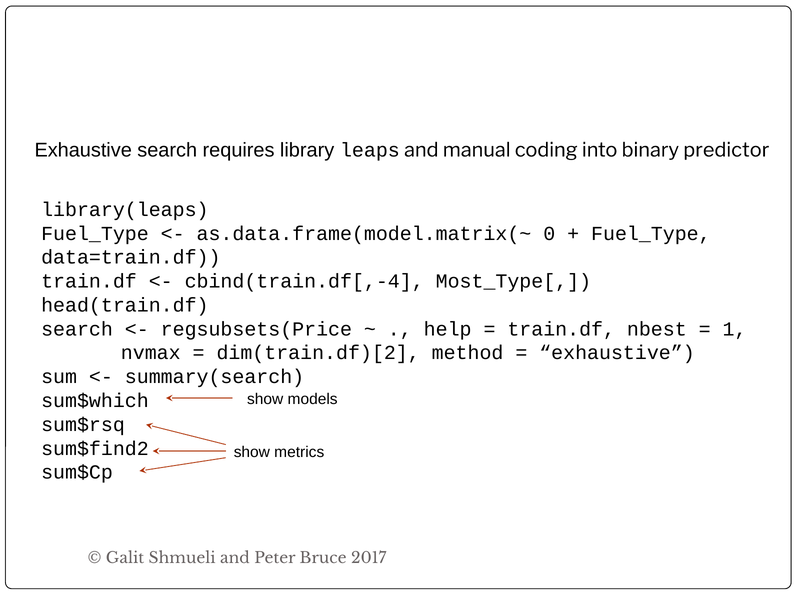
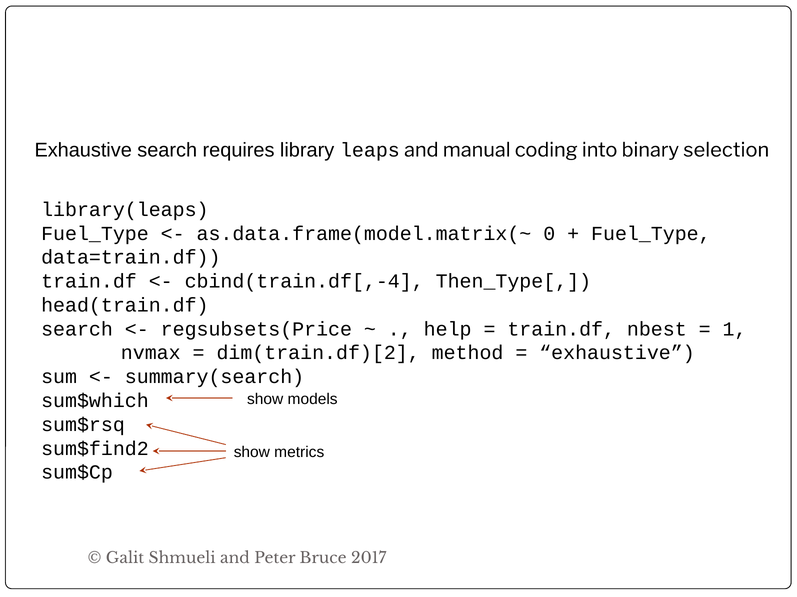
predictor: predictor -> selection
Most_Type[: Most_Type[ -> Then_Type[
